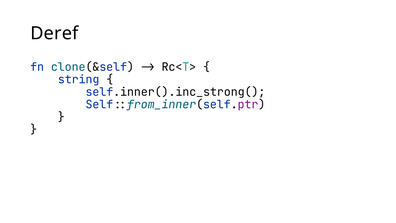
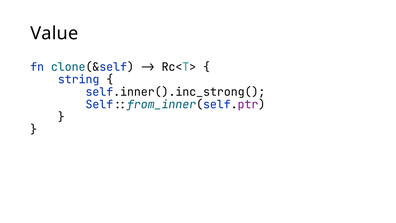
Deref: Deref -> Value
